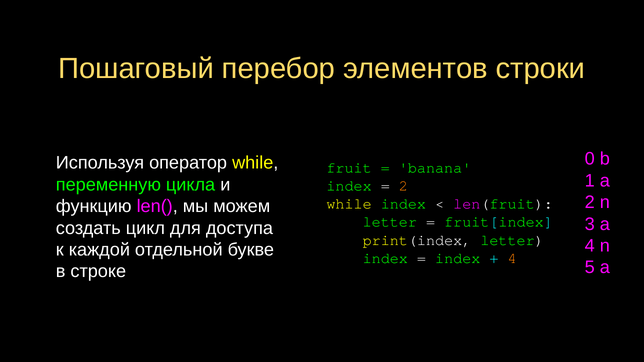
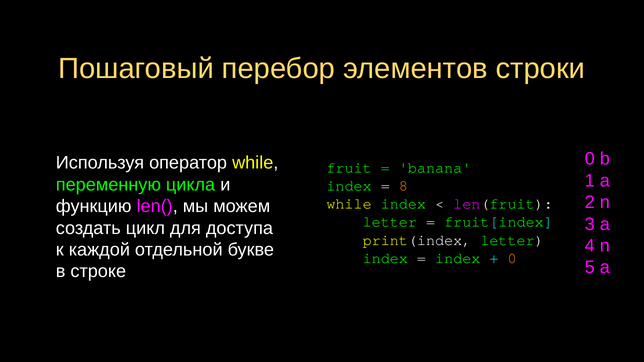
2 at (403, 186): 2 -> 8
4 at (512, 258): 4 -> 0
